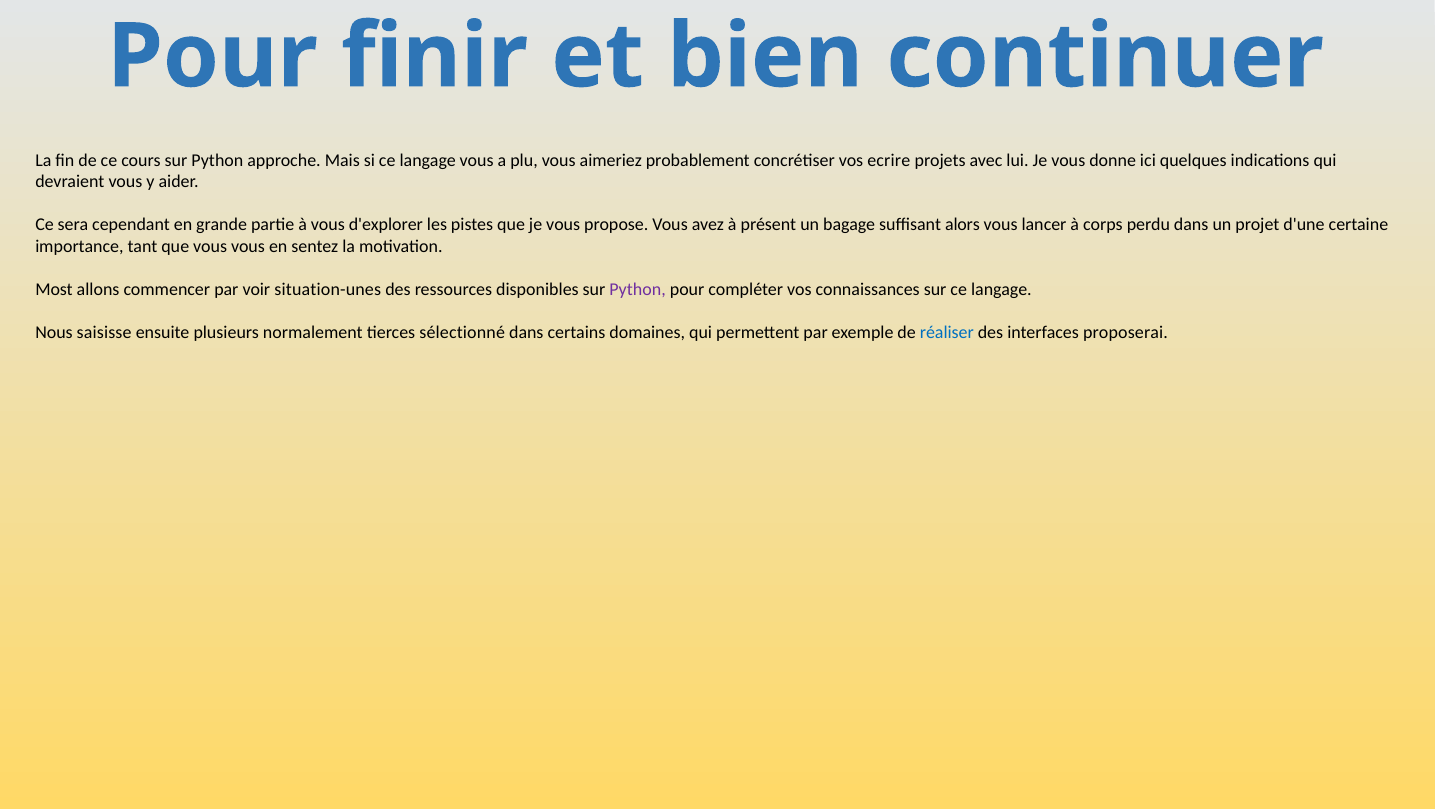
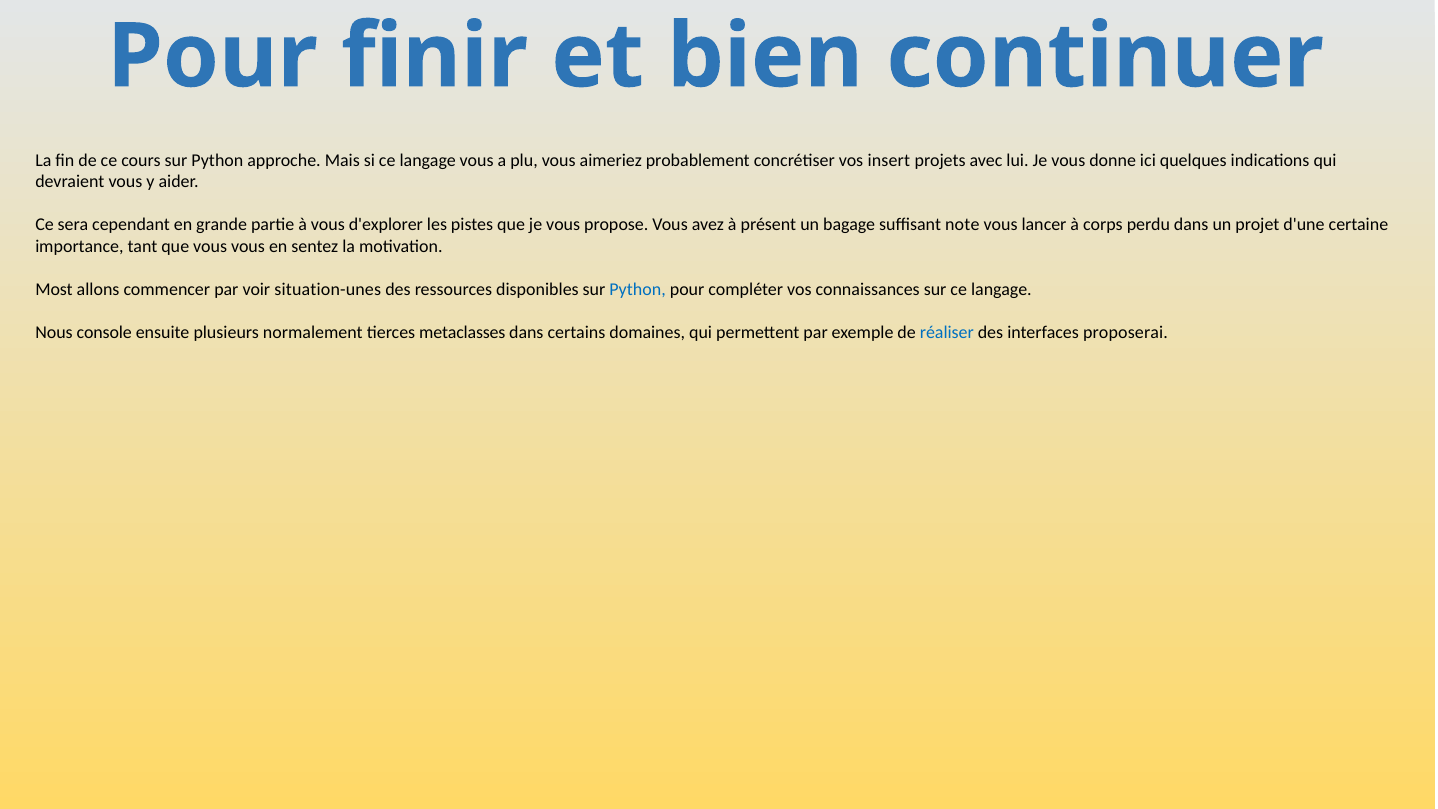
ecrire: ecrire -> insert
alors: alors -> note
Python at (638, 290) colour: purple -> blue
saisisse: saisisse -> console
sélectionné: sélectionné -> metaclasses
